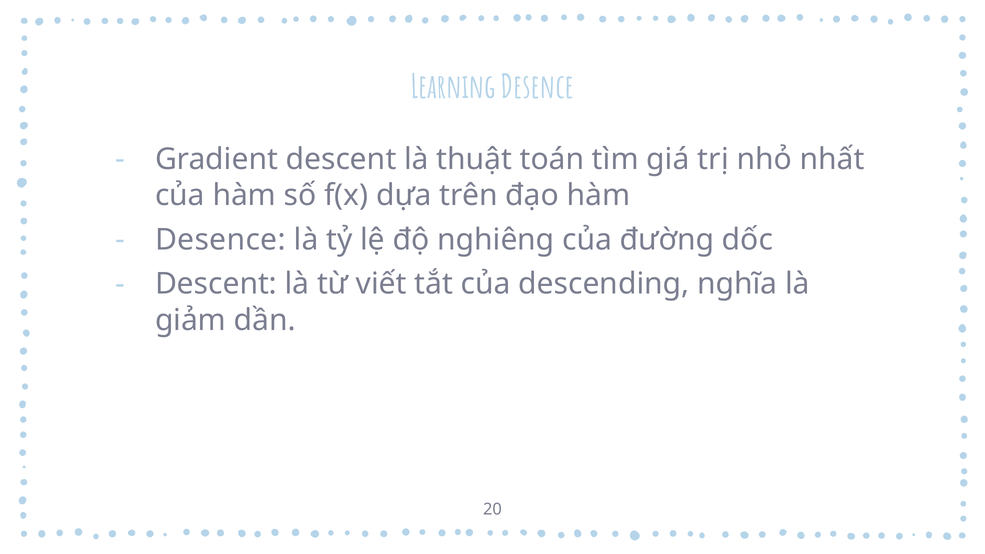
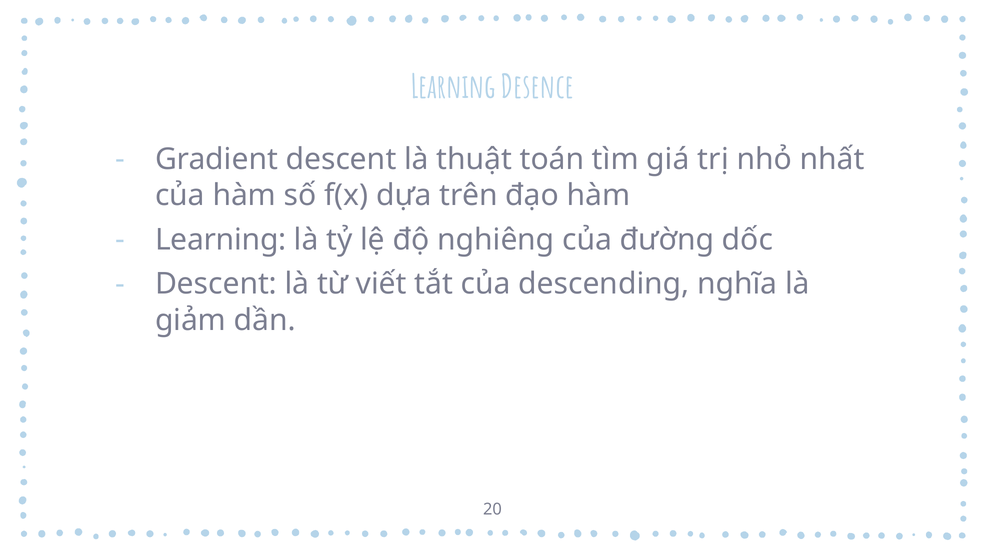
Desence at (220, 240): Desence -> Learning
